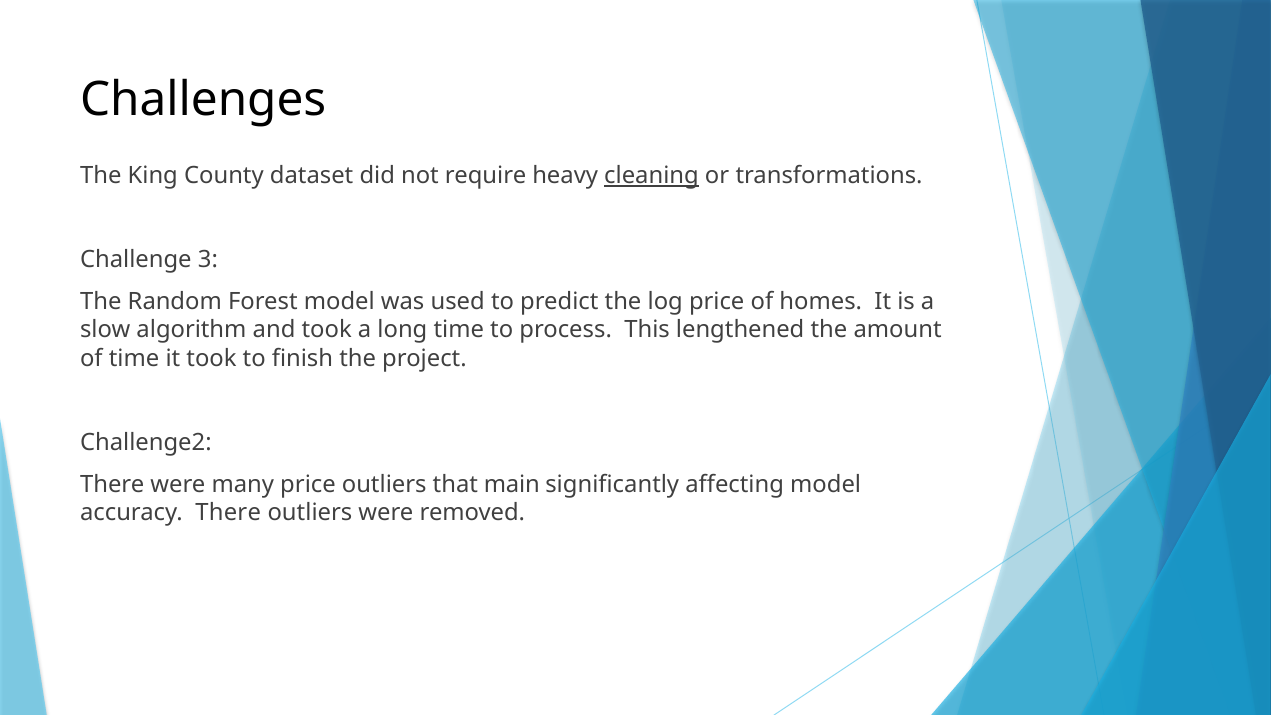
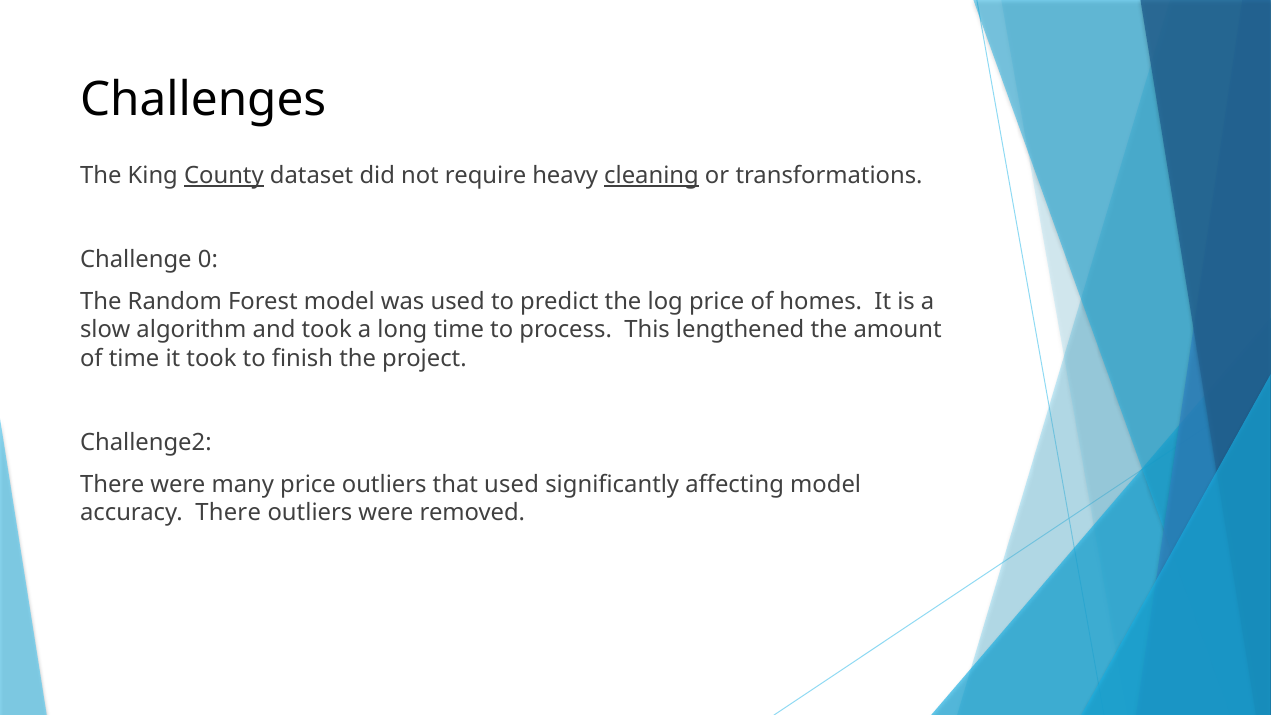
County underline: none -> present
3: 3 -> 0
that main: main -> used
